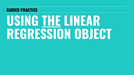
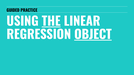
OBJECT underline: none -> present
